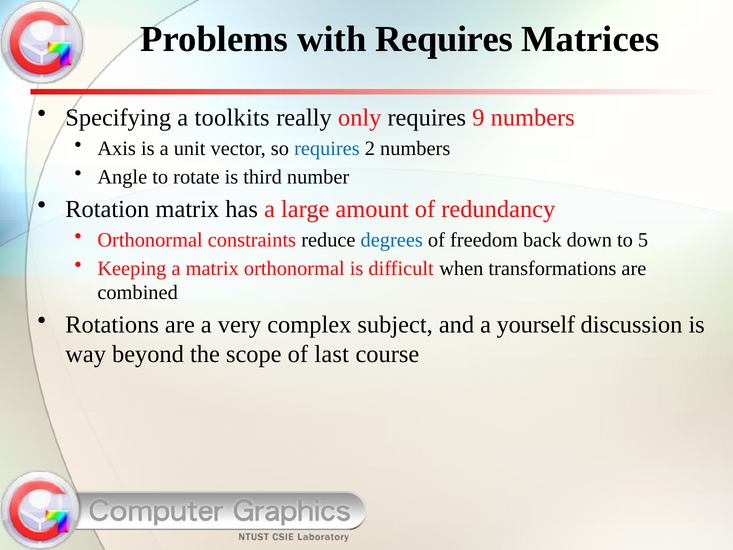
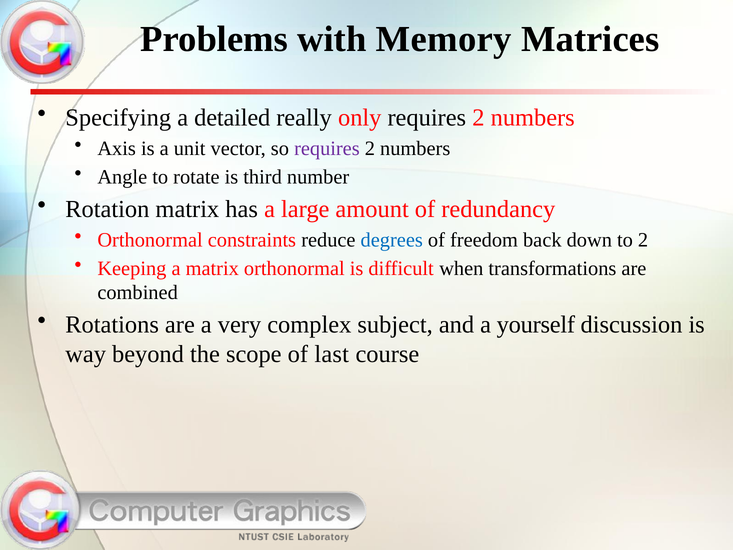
with Requires: Requires -> Memory
toolkits: toolkits -> detailed
only requires 9: 9 -> 2
requires at (327, 148) colour: blue -> purple
to 5: 5 -> 2
